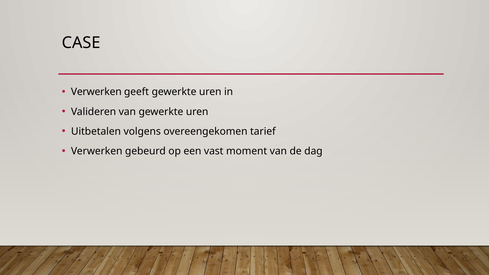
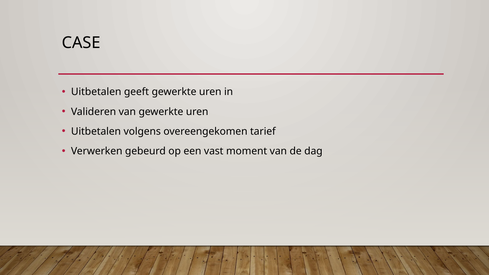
Verwerken at (96, 92): Verwerken -> Uitbetalen
